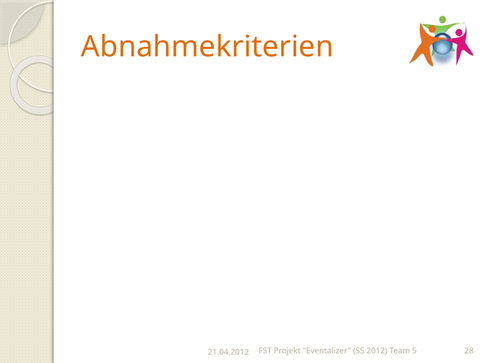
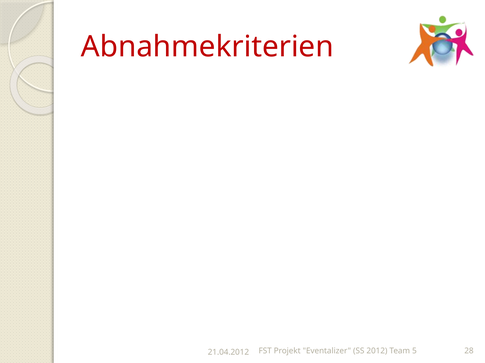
Abnahmekriterien colour: orange -> red
